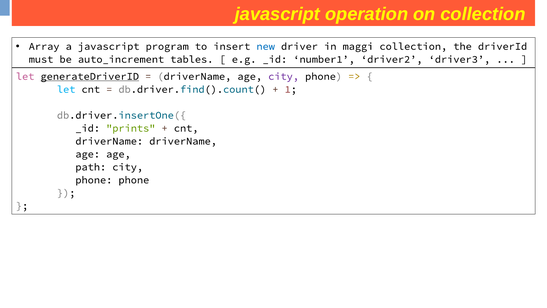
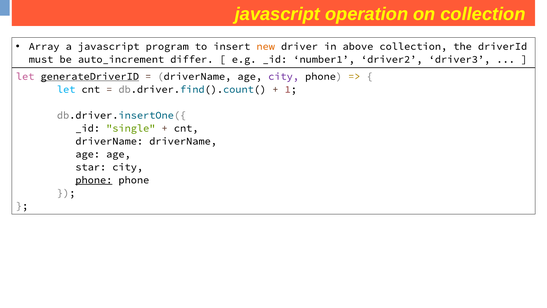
new colour: blue -> orange
maggi: maggi -> above
tables: tables -> differ
prints: prints -> single
path: path -> star
phone at (94, 180) underline: none -> present
